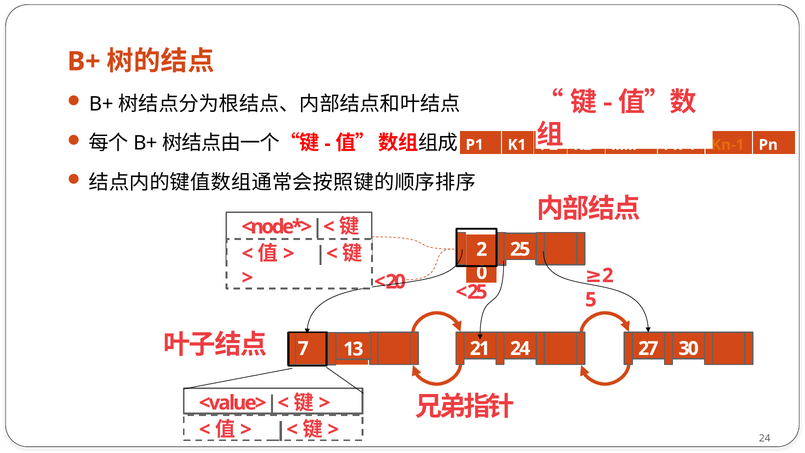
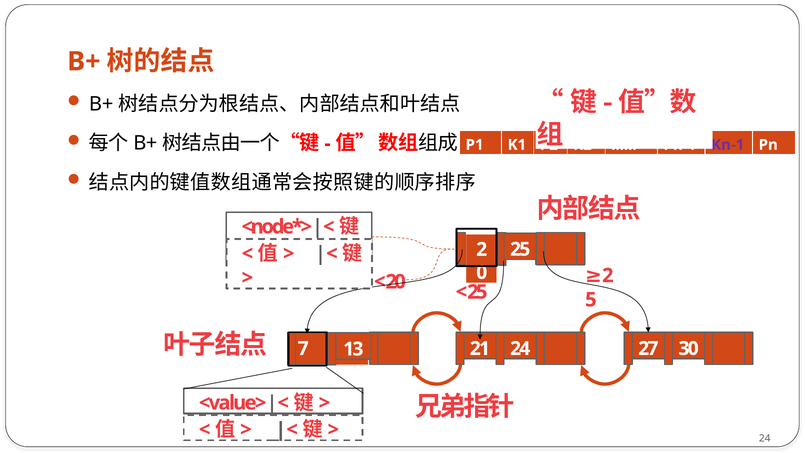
Kn-1 colour: orange -> purple
